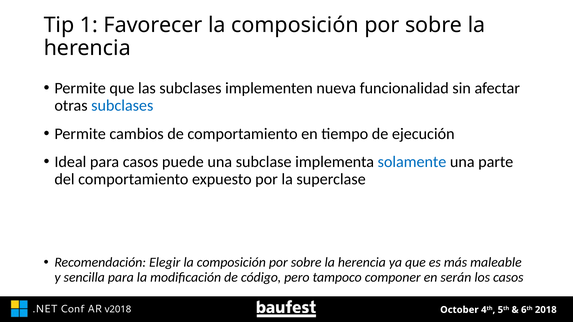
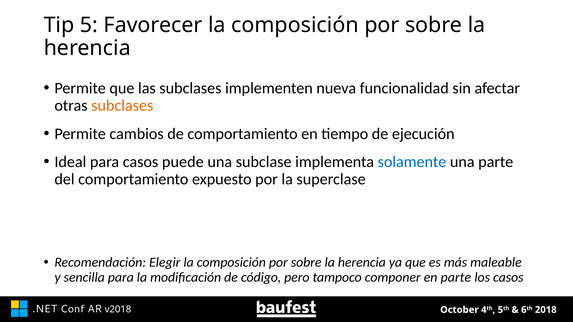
1: 1 -> 5
subclases at (122, 106) colour: blue -> orange
en serán: serán -> parte
